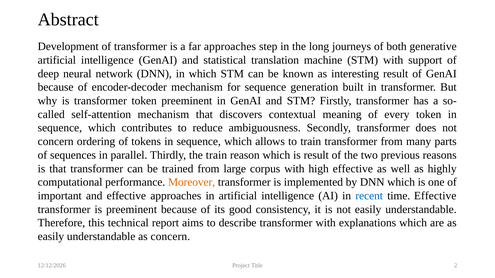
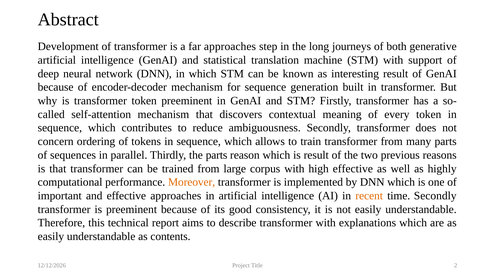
the train: train -> parts
recent colour: blue -> orange
time Effective: Effective -> Secondly
as concern: concern -> contents
